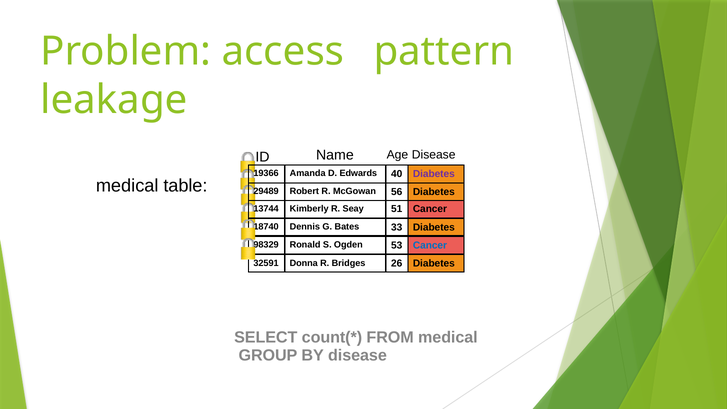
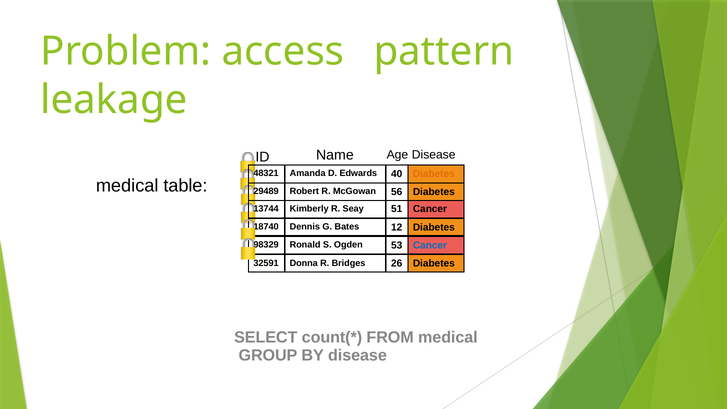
19366: 19366 -> 48321
Diabetes at (434, 174) colour: purple -> orange
33: 33 -> 12
